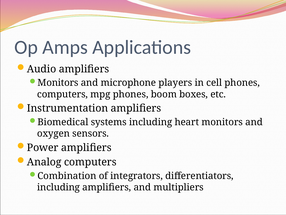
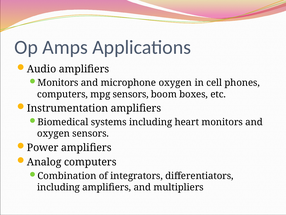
microphone players: players -> oxygen
mpg phones: phones -> sensors
